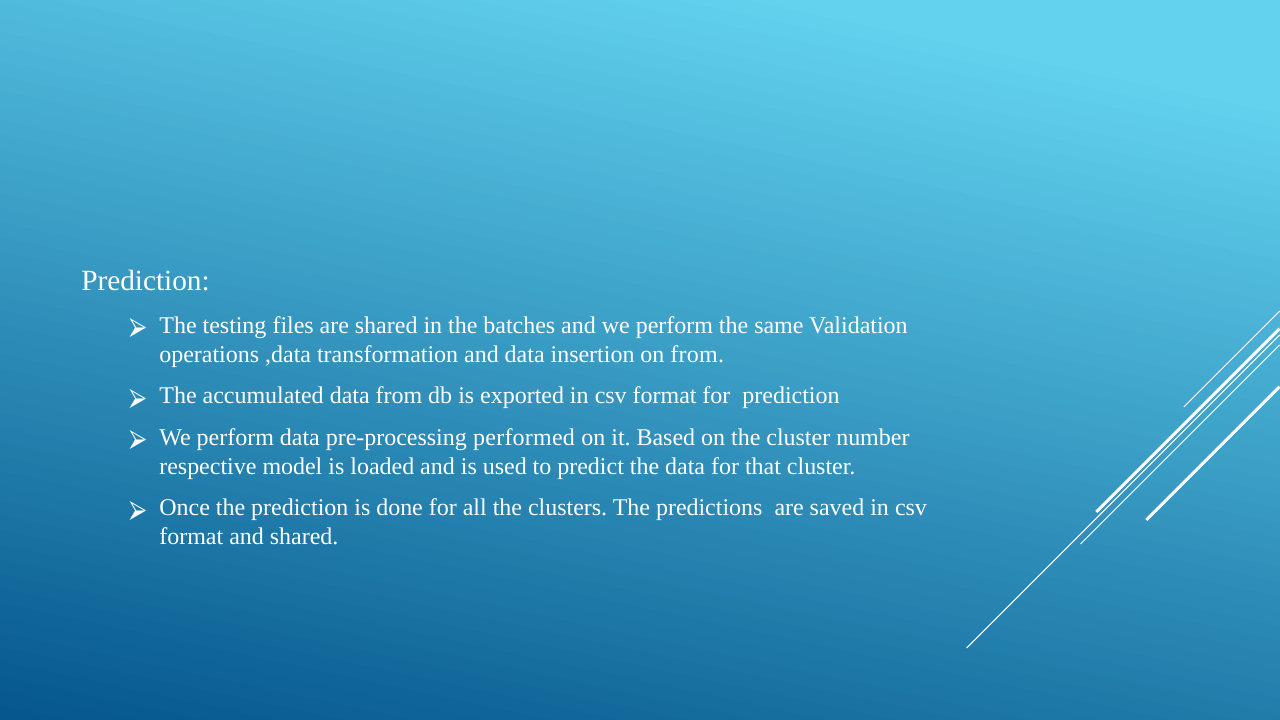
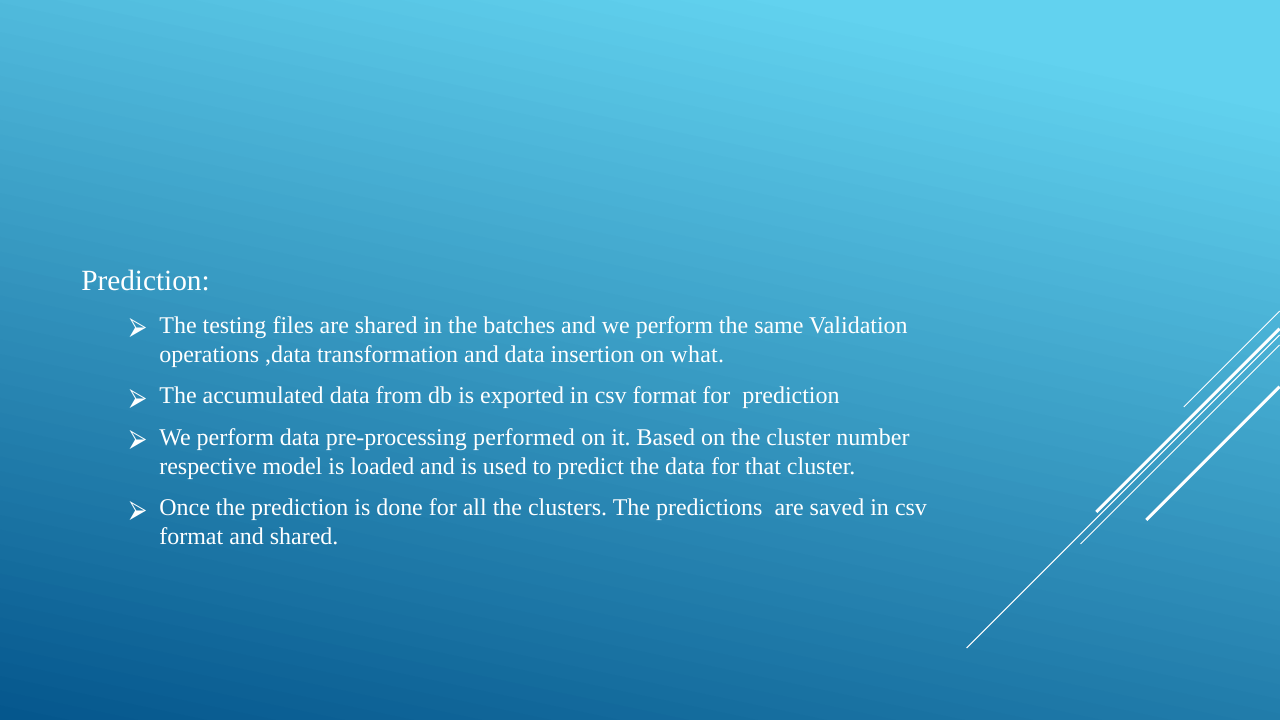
on from: from -> what
